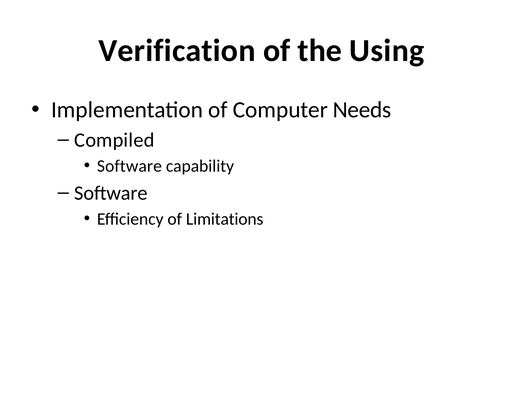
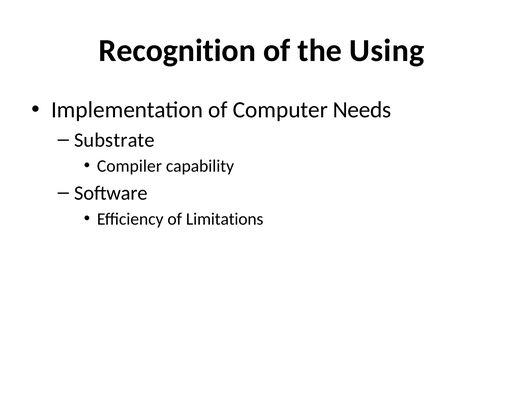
Verification: Verification -> Recognition
Compiled: Compiled -> Substrate
Software at (129, 166): Software -> Compiler
